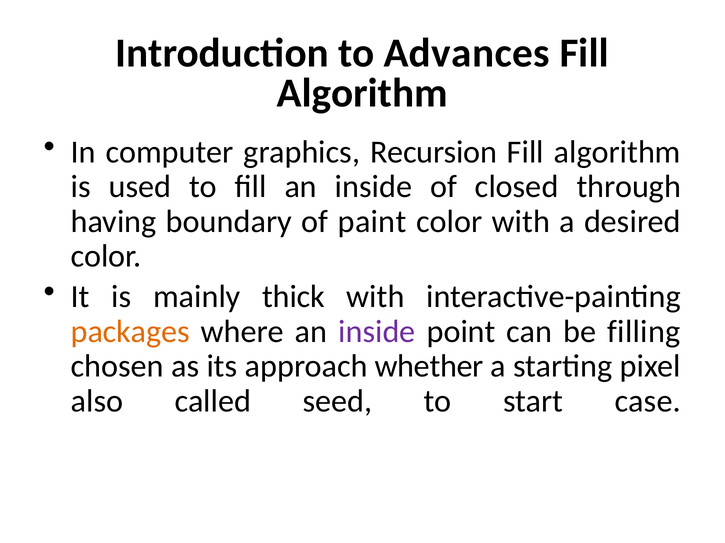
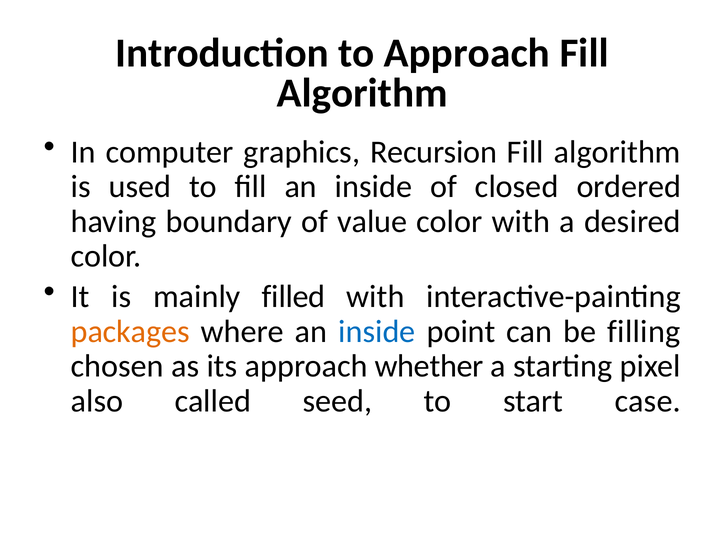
to Advances: Advances -> Approach
through: through -> ordered
paint: paint -> value
thick: thick -> filled
inside at (377, 332) colour: purple -> blue
